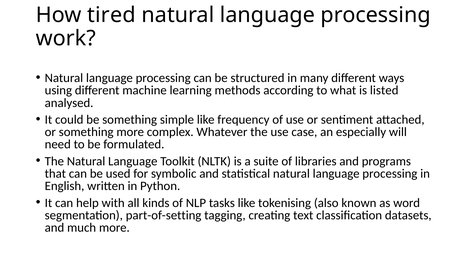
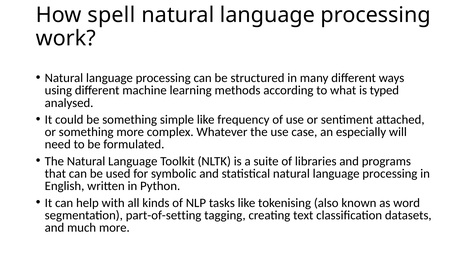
tired: tired -> spell
listed: listed -> typed
